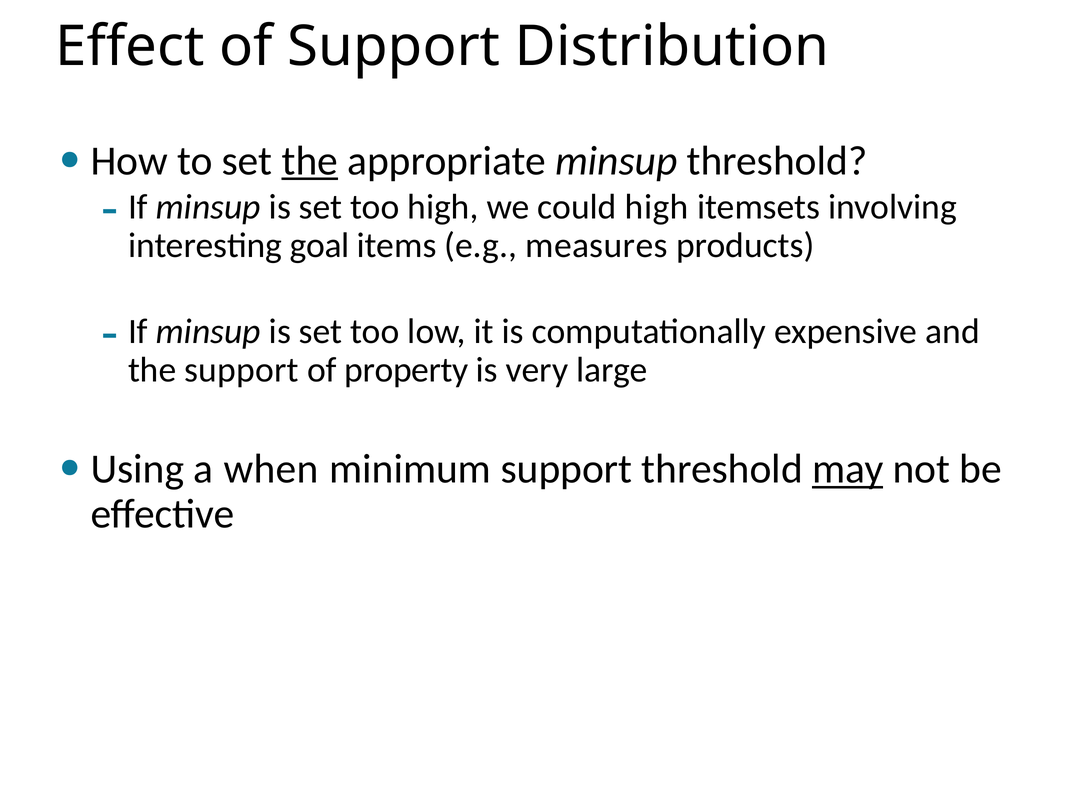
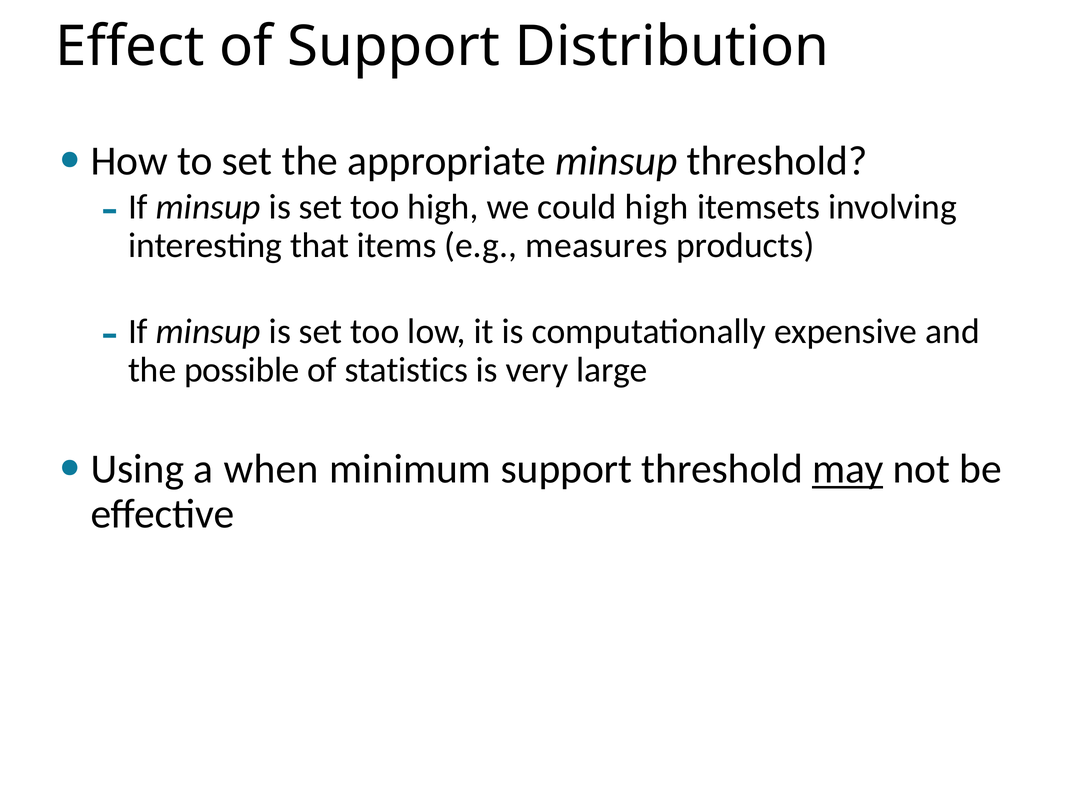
the at (310, 161) underline: present -> none
goal: goal -> that
the support: support -> possible
property: property -> statistics
